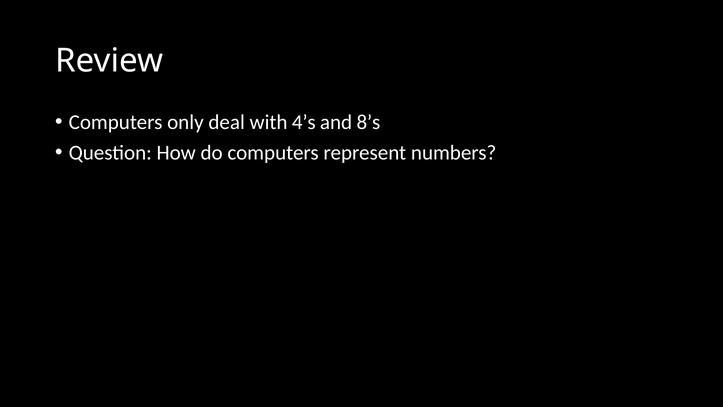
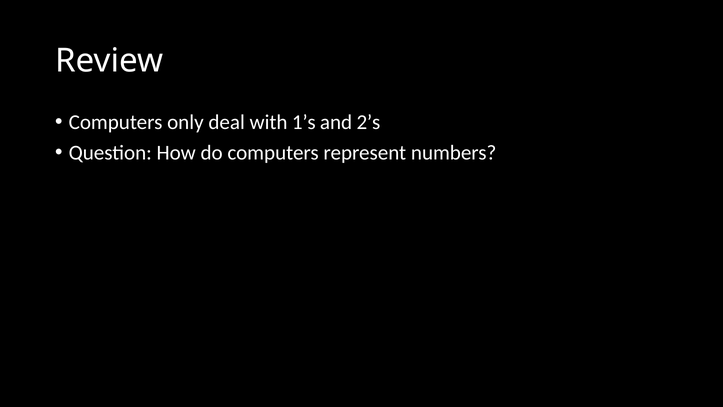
4’s: 4’s -> 1’s
8’s: 8’s -> 2’s
